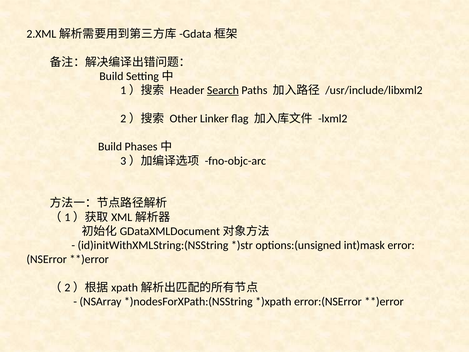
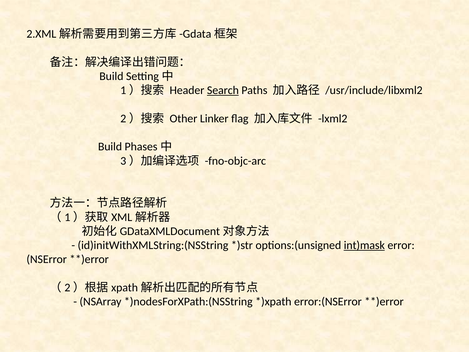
int)mask underline: none -> present
